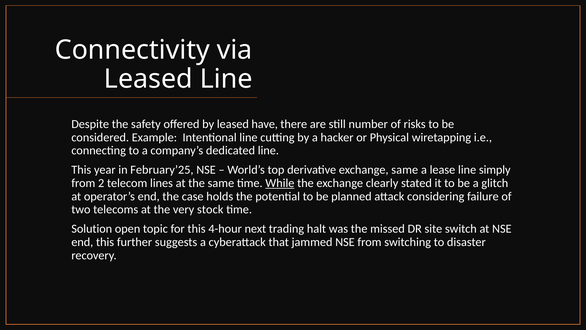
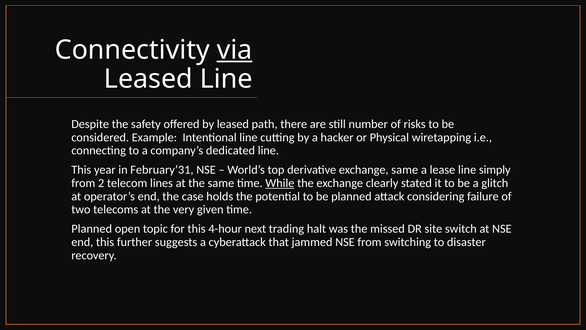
via underline: none -> present
have: have -> path
February’25: February’25 -> February’31
stock: stock -> given
Solution at (92, 229): Solution -> Planned
